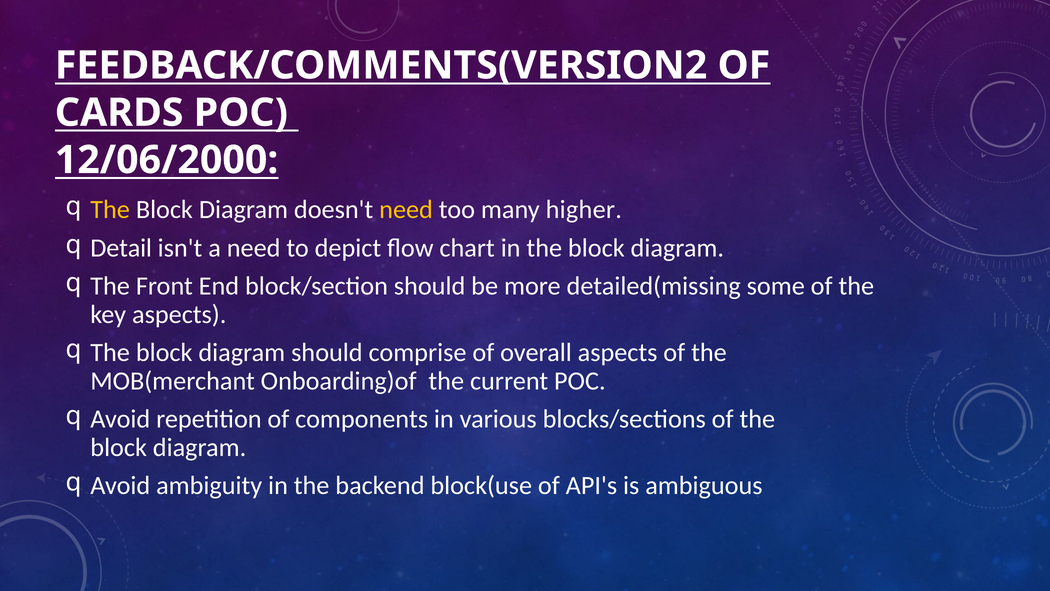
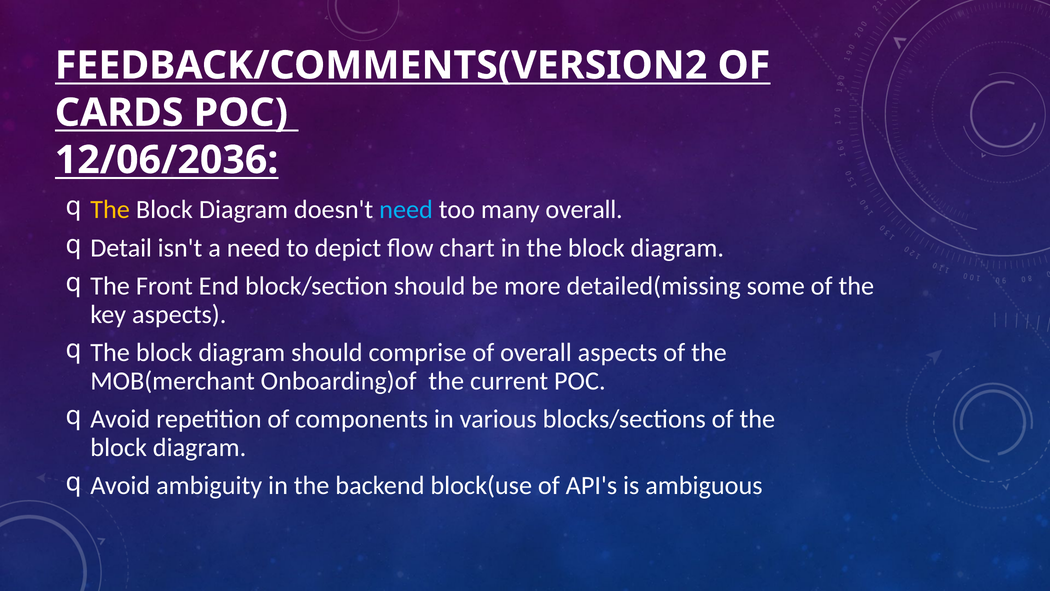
12/06/2000: 12/06/2000 -> 12/06/2036
need at (406, 210) colour: yellow -> light blue
many higher: higher -> overall
